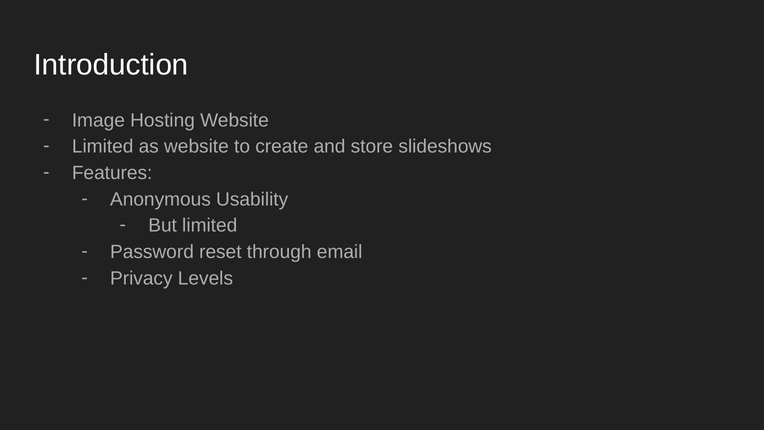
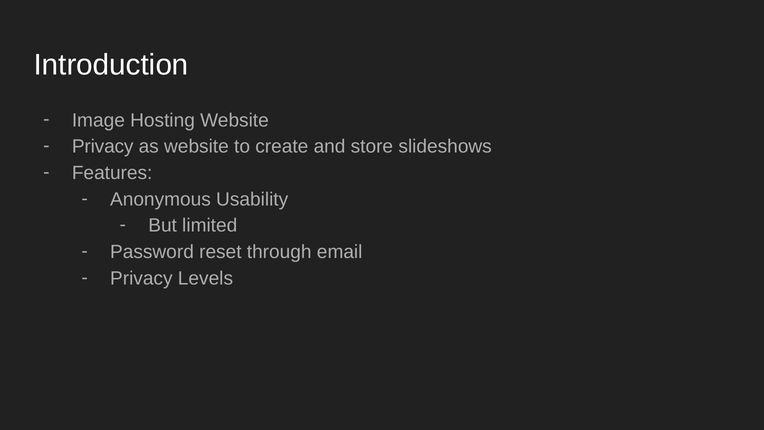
Limited at (103, 146): Limited -> Privacy
